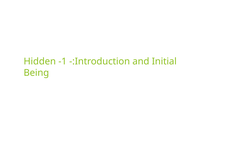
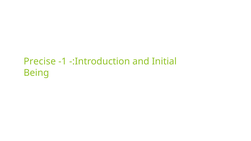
Hidden: Hidden -> Precise
